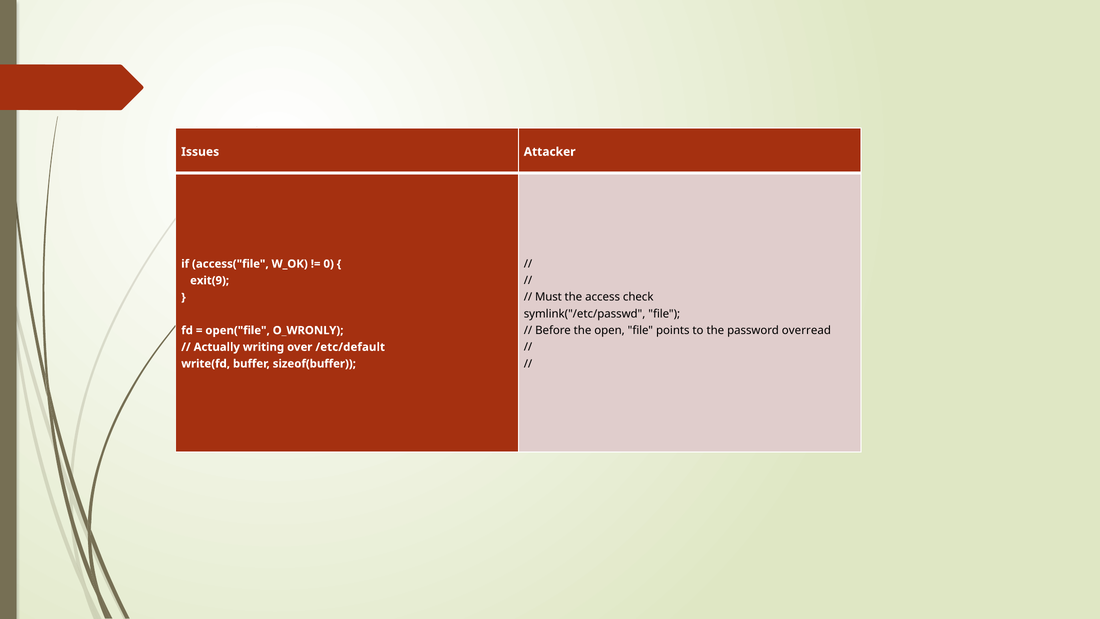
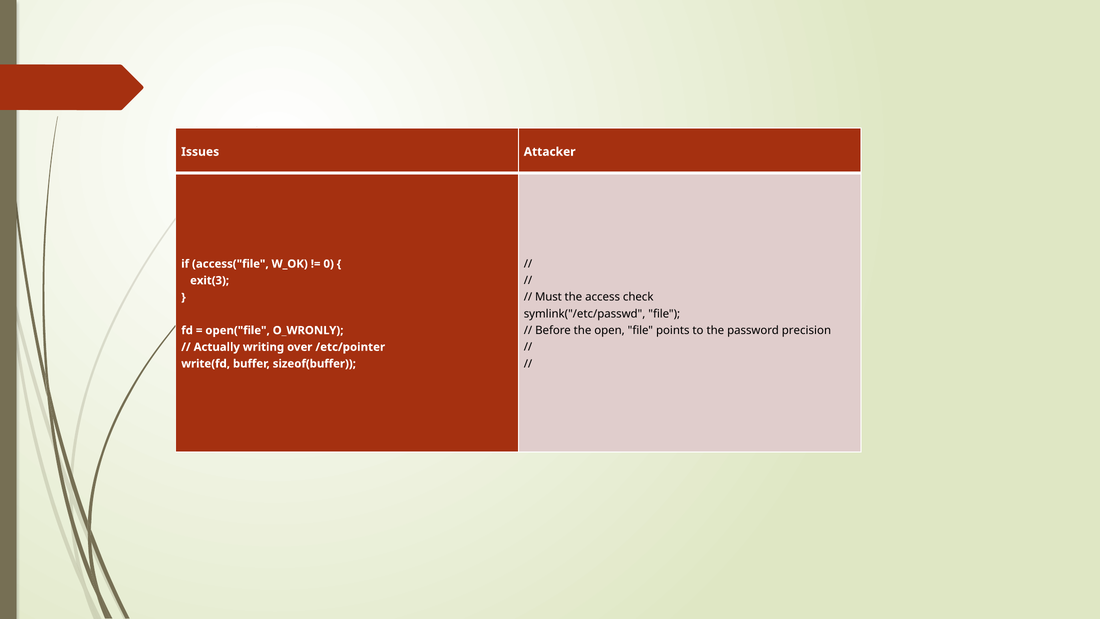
exit(9: exit(9 -> exit(3
overread: overread -> precision
/etc/default: /etc/default -> /etc/pointer
